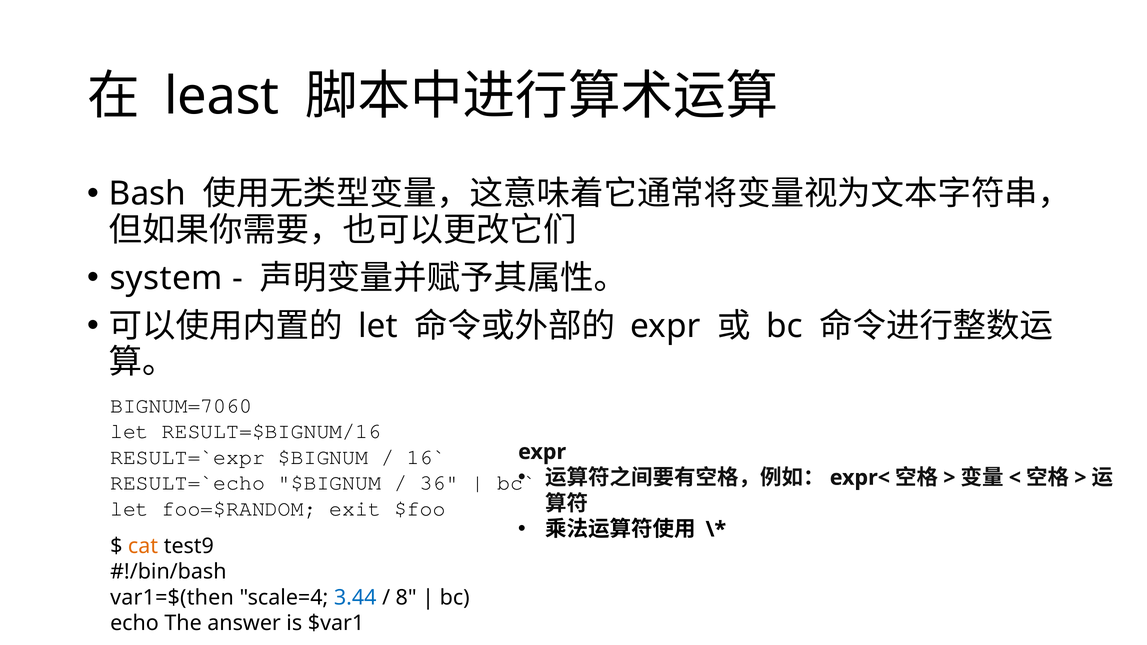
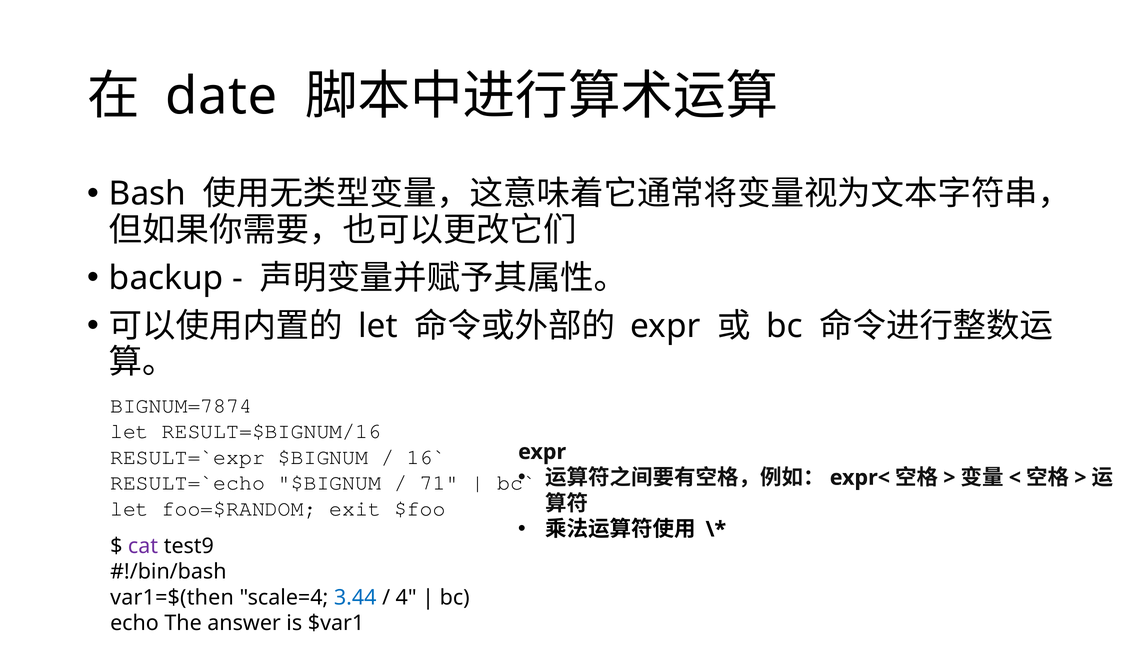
least: least -> date
system: system -> backup
BIGNUM=7060: BIGNUM=7060 -> BIGNUM=7874
36: 36 -> 71
cat colour: orange -> purple
8: 8 -> 4
